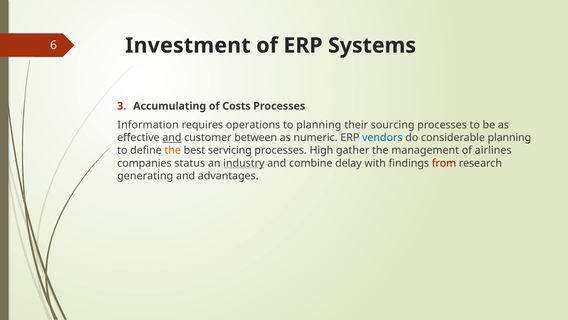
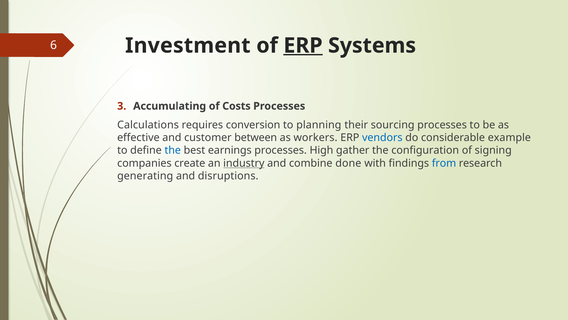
ERP at (303, 45) underline: none -> present
Information: Information -> Calculations
operations: operations -> conversion
and at (172, 137) underline: present -> none
numeric: numeric -> workers
considerable planning: planning -> example
the at (173, 150) colour: orange -> blue
servicing: servicing -> earnings
management: management -> configuration
airlines: airlines -> signing
status: status -> create
delay: delay -> done
from colour: red -> blue
advantages: advantages -> disruptions
